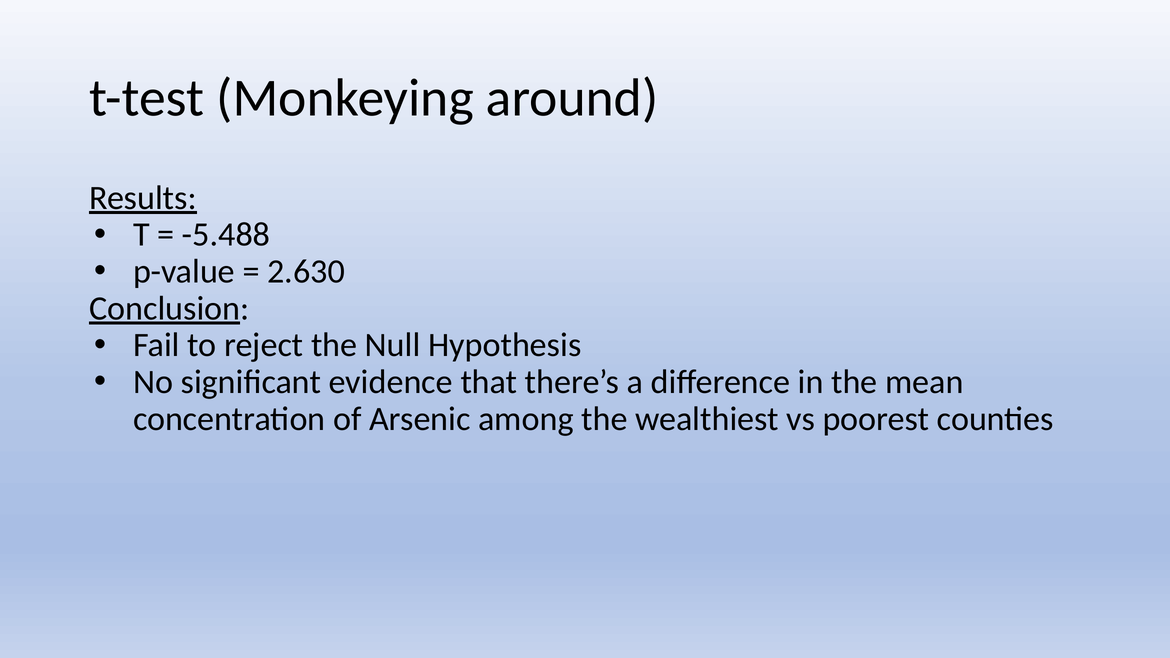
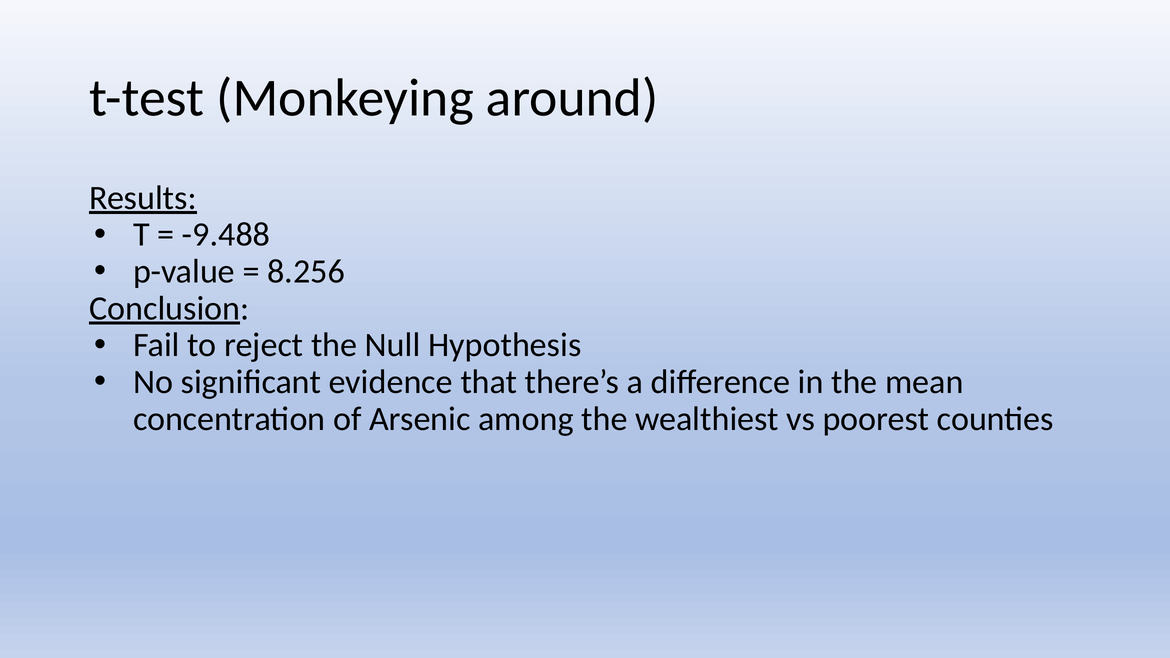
-5.488: -5.488 -> -9.488
2.630: 2.630 -> 8.256
